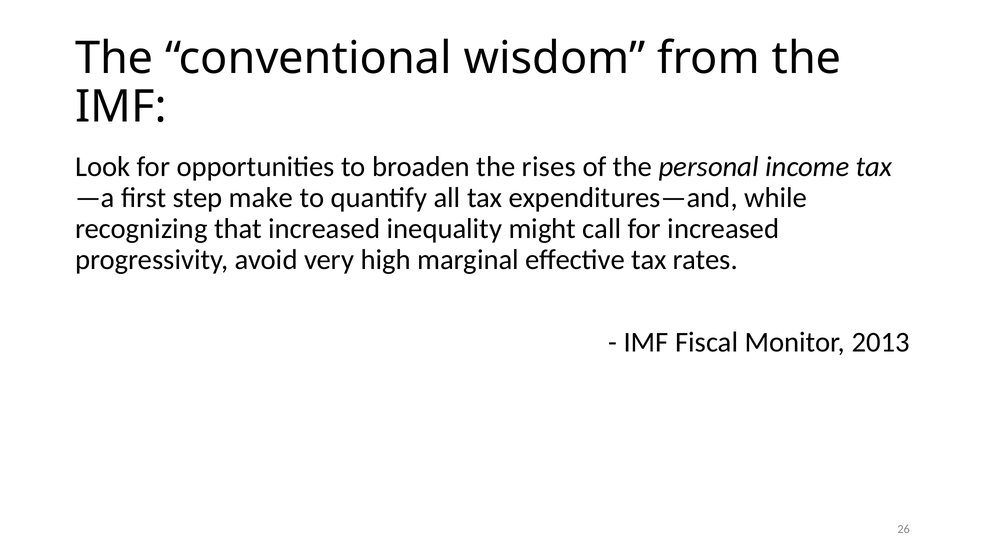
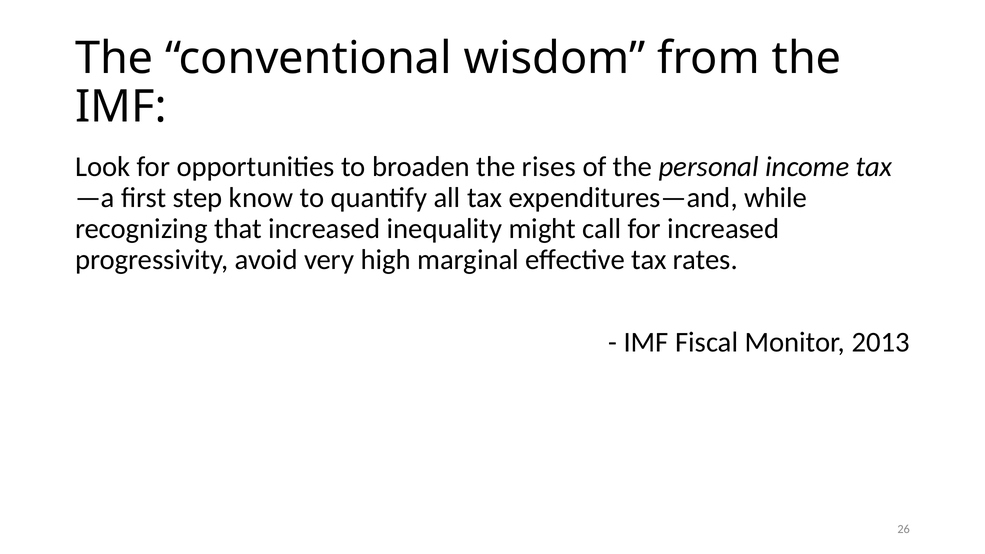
make: make -> know
